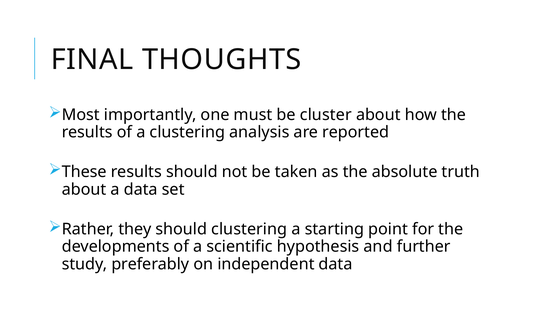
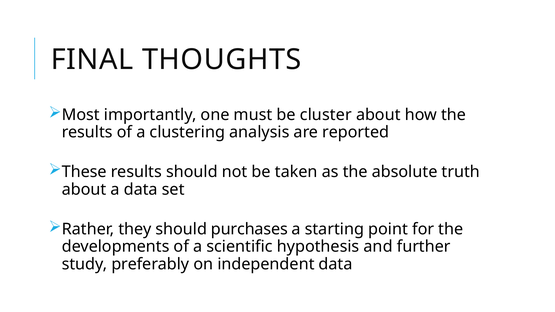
should clustering: clustering -> purchases
